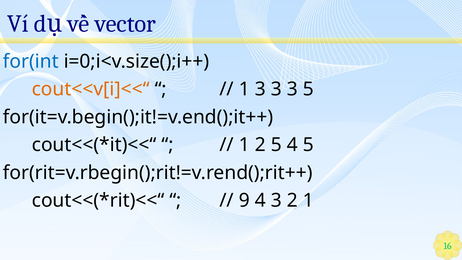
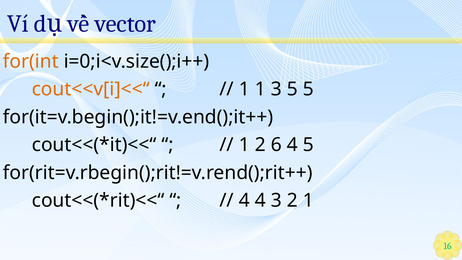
for(int colour: blue -> orange
1 3: 3 -> 1
3 at (292, 89): 3 -> 5
2 5: 5 -> 6
9 at (244, 200): 9 -> 4
